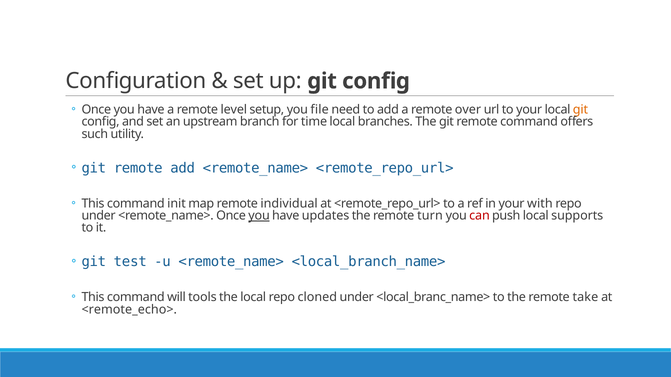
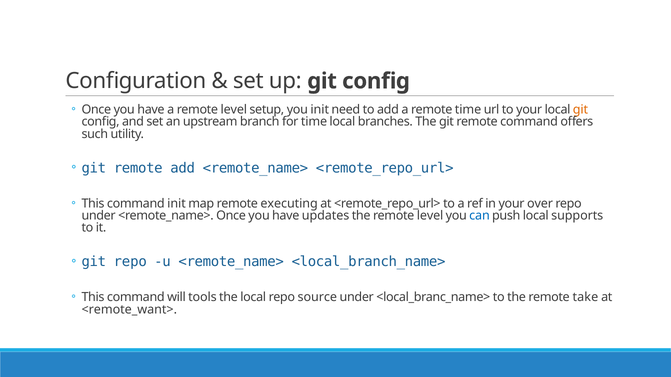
you file: file -> init
remote over: over -> time
individual: individual -> executing
with: with -> over
you at (259, 216) underline: present -> none
the remote turn: turn -> level
can colour: red -> blue
git test: test -> repo
cloned: cloned -> source
<remote_echo>: <remote_echo> -> <remote_want>
